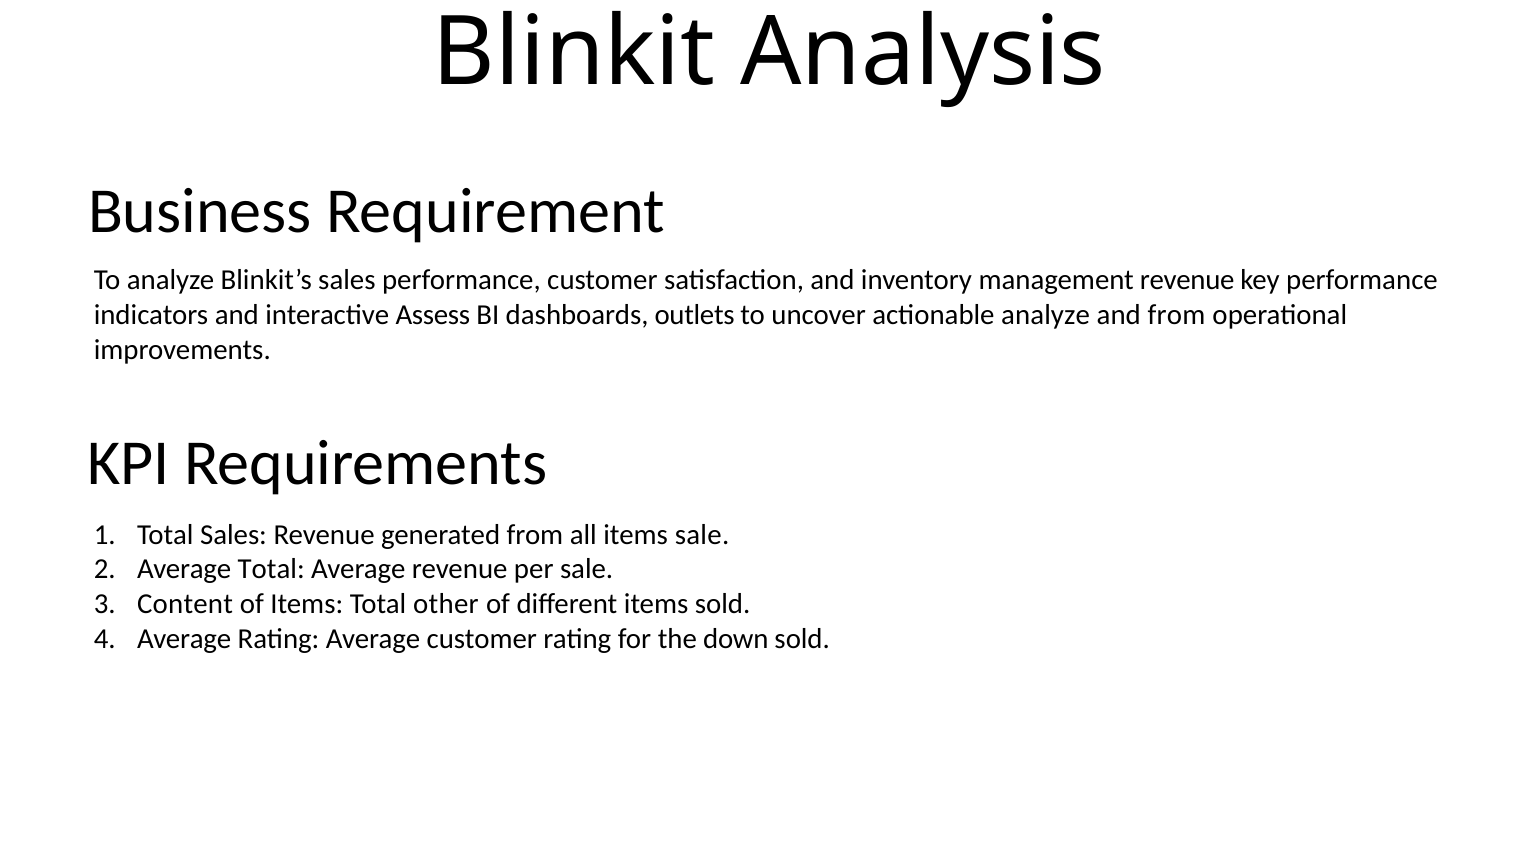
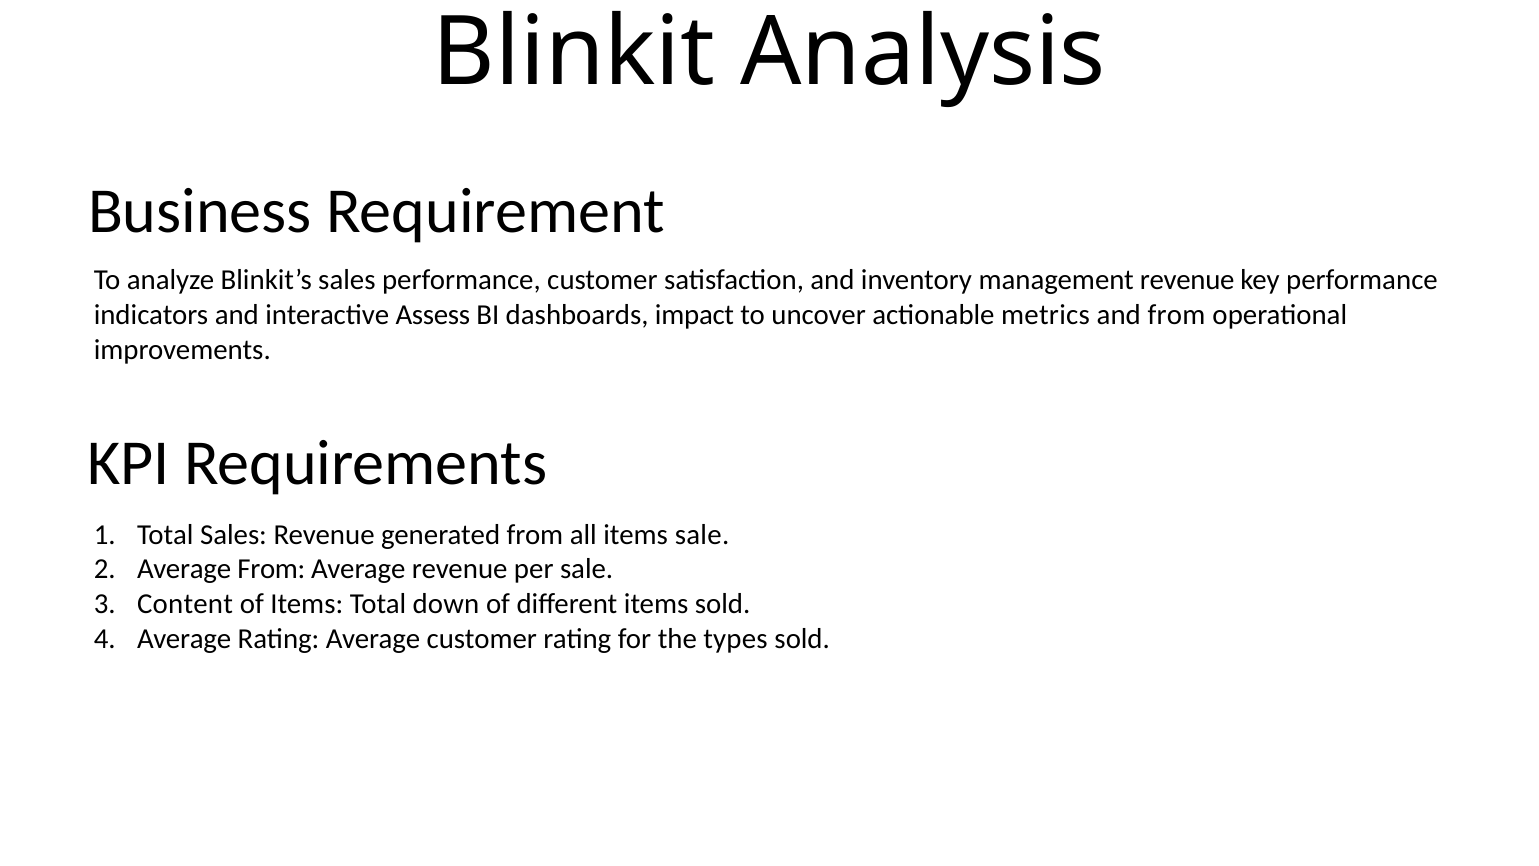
outlets: outlets -> impact
actionable analyze: analyze -> metrics
Average Total: Total -> From
other: other -> down
down: down -> types
